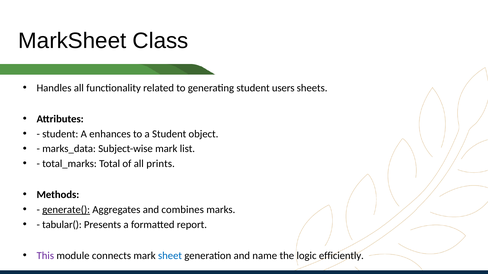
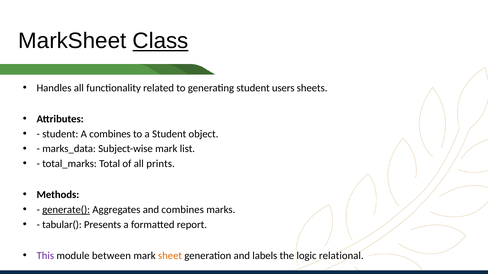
Class underline: none -> present
A enhances: enhances -> combines
connects: connects -> between
sheet colour: blue -> orange
name: name -> labels
efficiently: efficiently -> relational
